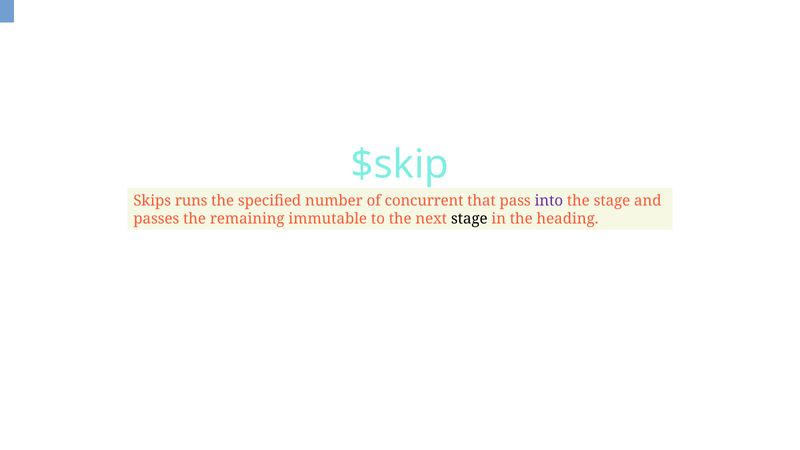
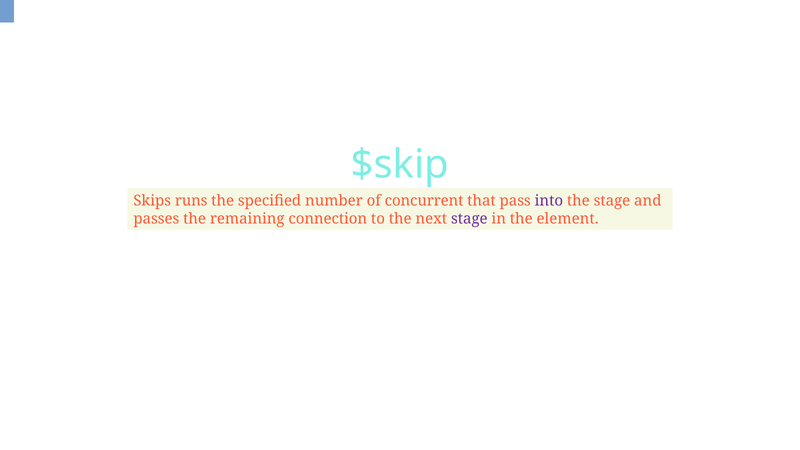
immutable: immutable -> connection
stage at (469, 219) colour: black -> purple
heading: heading -> element
